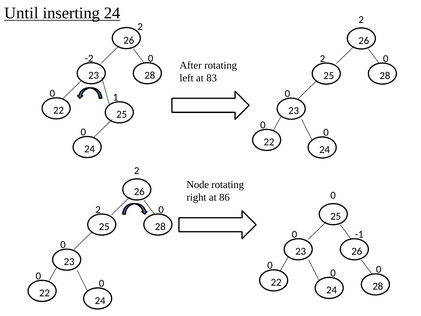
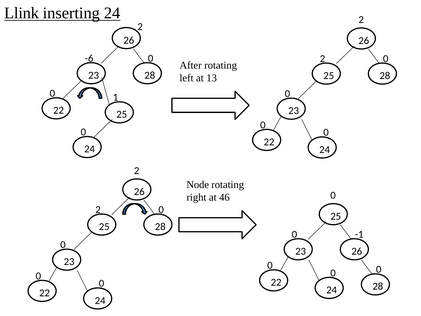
Until: Until -> Llink
-2: -2 -> -6
83: 83 -> 13
86: 86 -> 46
